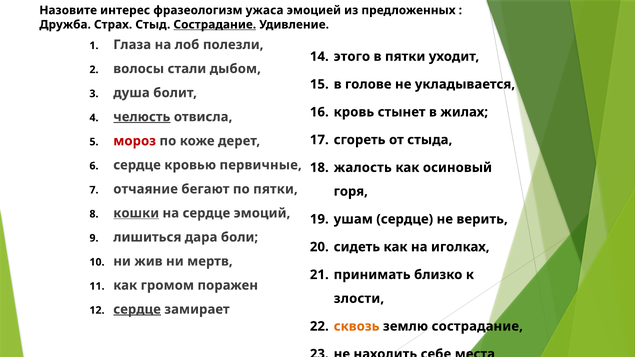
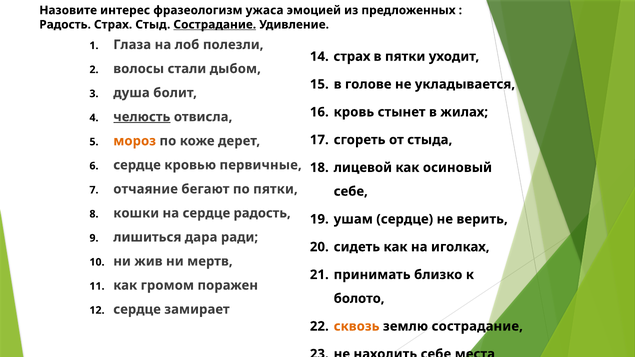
Дружба at (65, 25): Дружба -> Радость
этого at (352, 57): этого -> страх
мороз colour: red -> orange
жалость: жалость -> лицевой
горя at (351, 191): горя -> себе
кошки underline: present -> none
сердце эмоций: эмоций -> радость
боли: боли -> ради
злости: злости -> болото
сердце at (137, 310) underline: present -> none
